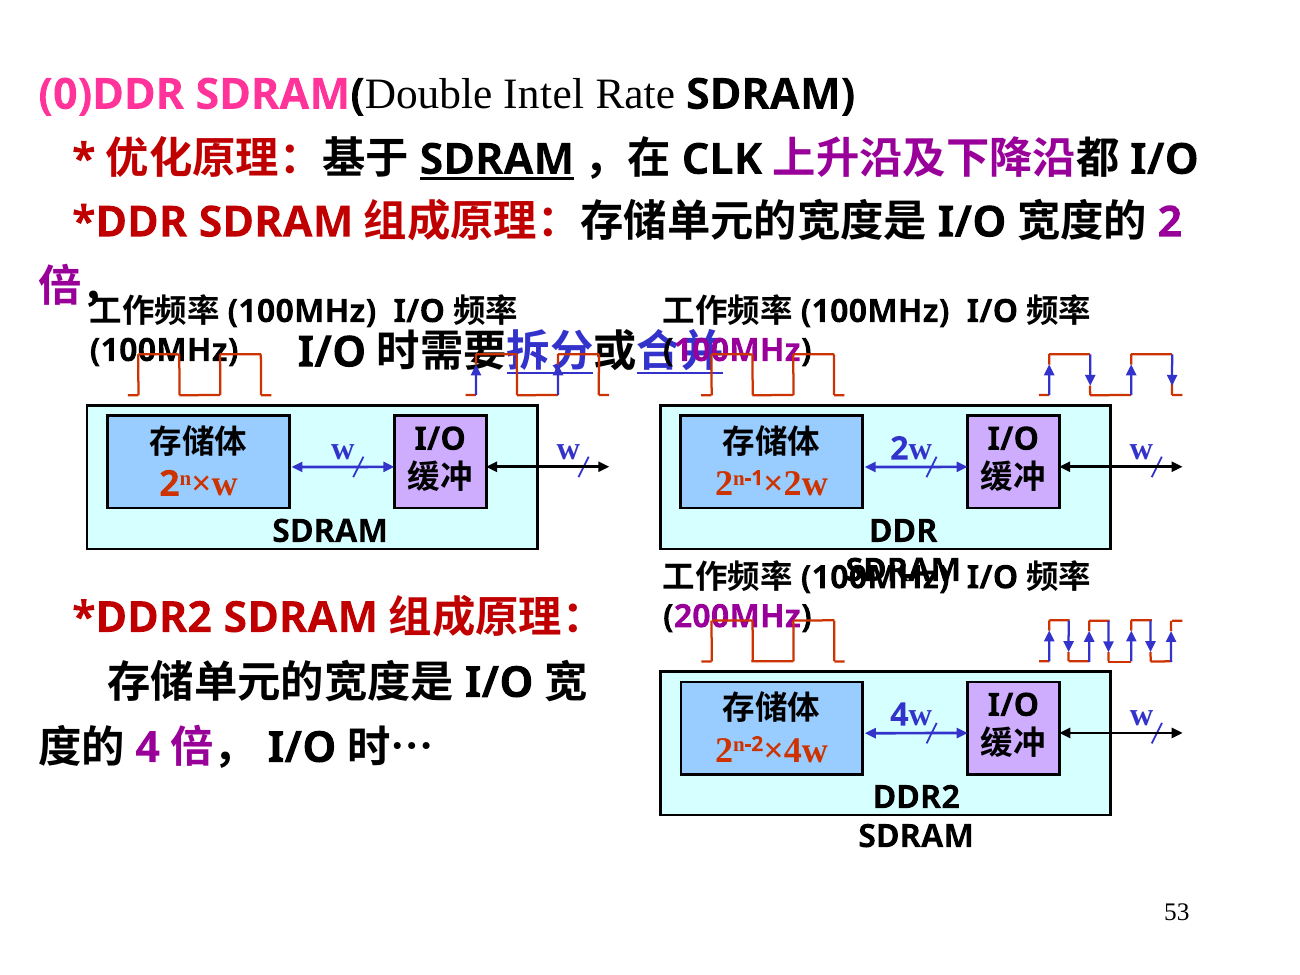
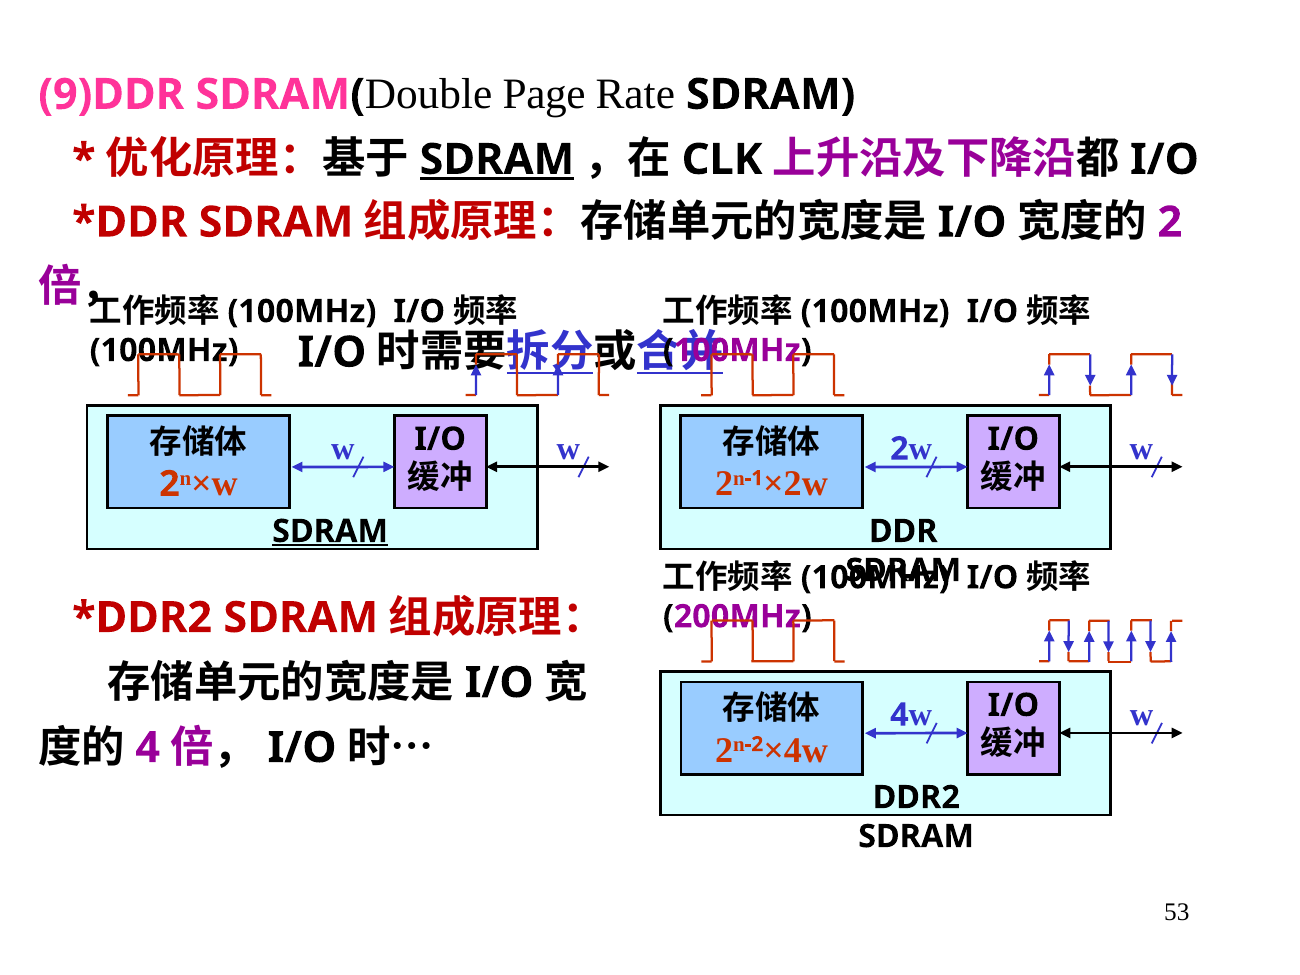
0)DDR: 0)DDR -> 9)DDR
Intel: Intel -> Page
SDRAM at (330, 531) underline: none -> present
